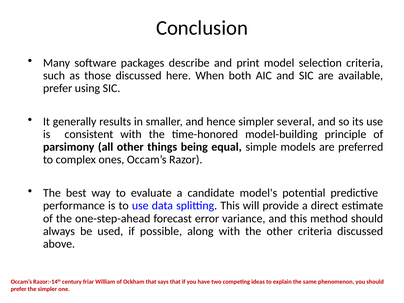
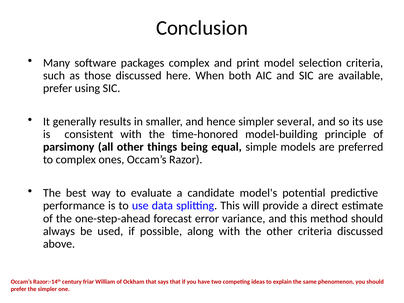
packages describe: describe -> complex
